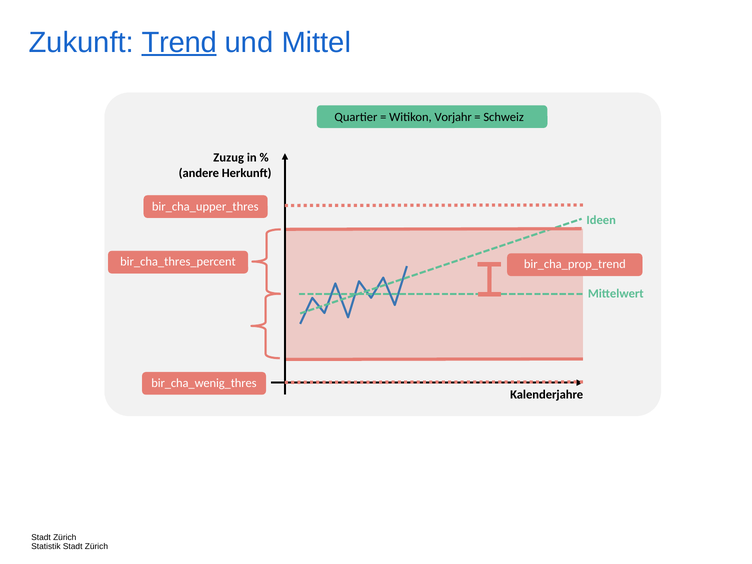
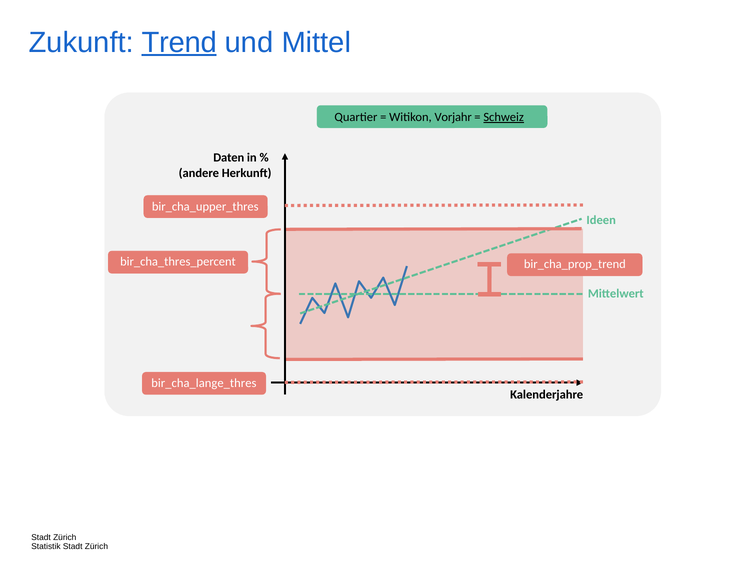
Schweiz underline: none -> present
Zuzug: Zuzug -> Daten
bir_cha_wenig_thres: bir_cha_wenig_thres -> bir_cha_lange_thres
